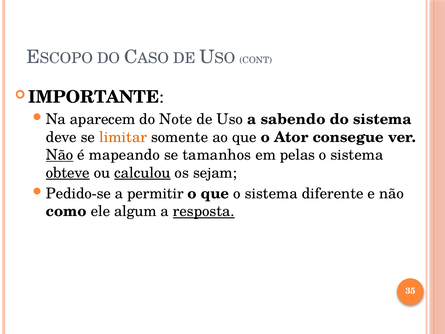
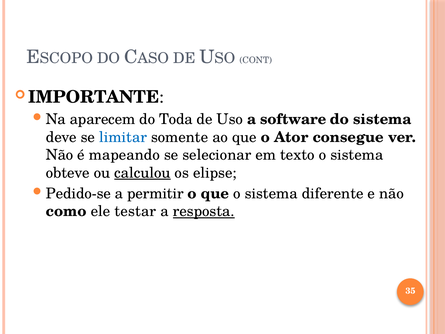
Note: Note -> Toda
sabendo: sabendo -> software
limitar colour: orange -> blue
Não at (60, 155) underline: present -> none
tamanhos: tamanhos -> selecionar
pelas: pelas -> texto
obteve underline: present -> none
sejam: sejam -> elipse
algum: algum -> testar
